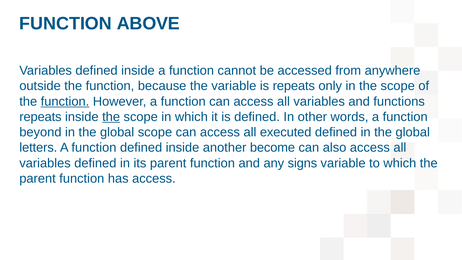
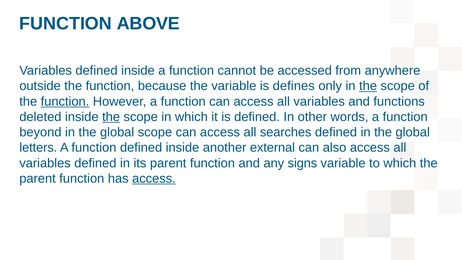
is repeats: repeats -> defines
the at (368, 86) underline: none -> present
repeats at (40, 117): repeats -> deleted
executed: executed -> searches
become: become -> external
access at (154, 178) underline: none -> present
